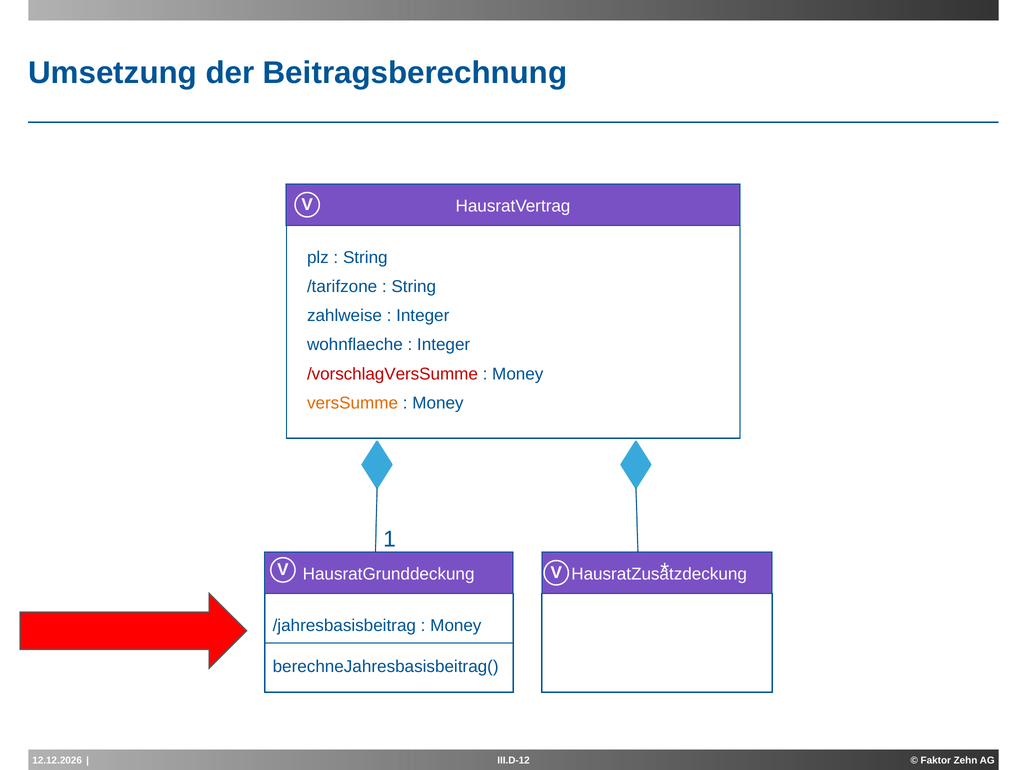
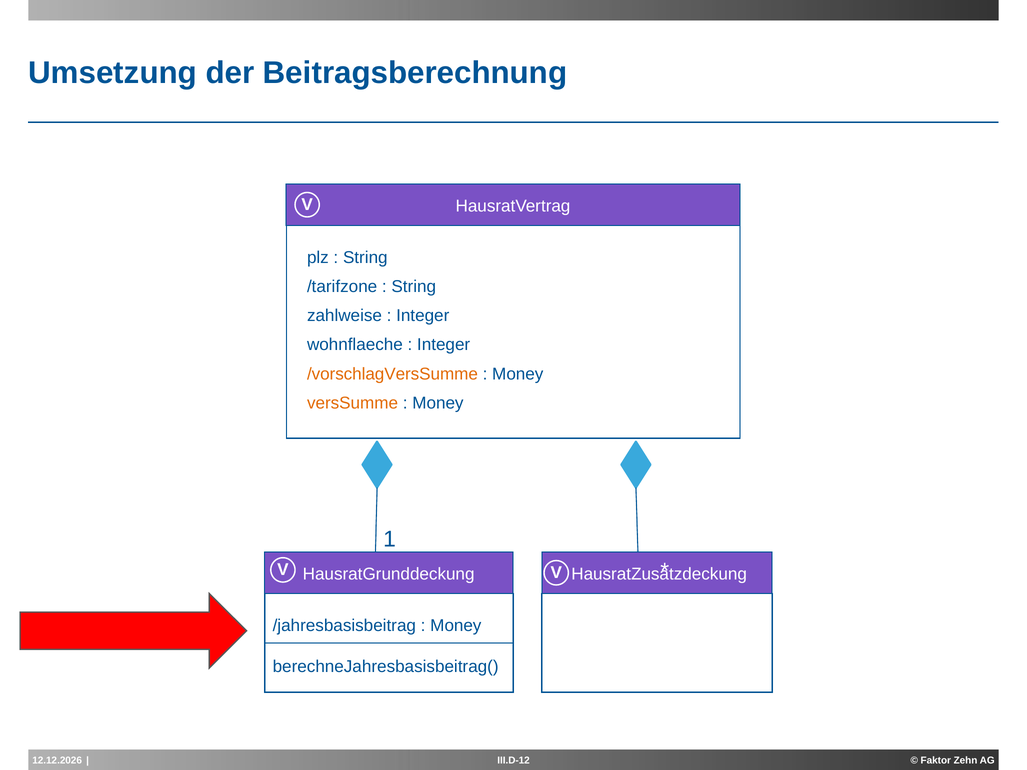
/vorschlagVersSumme colour: red -> orange
